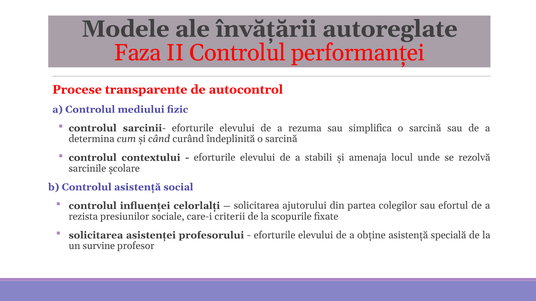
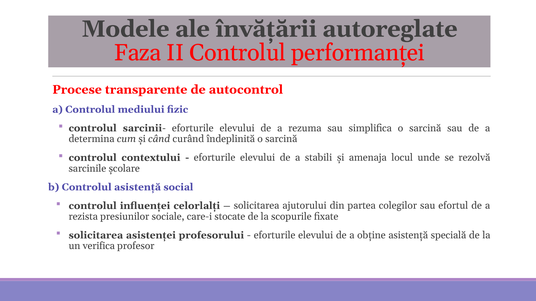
criterii: criterii -> stocate
survine: survine -> verifica
